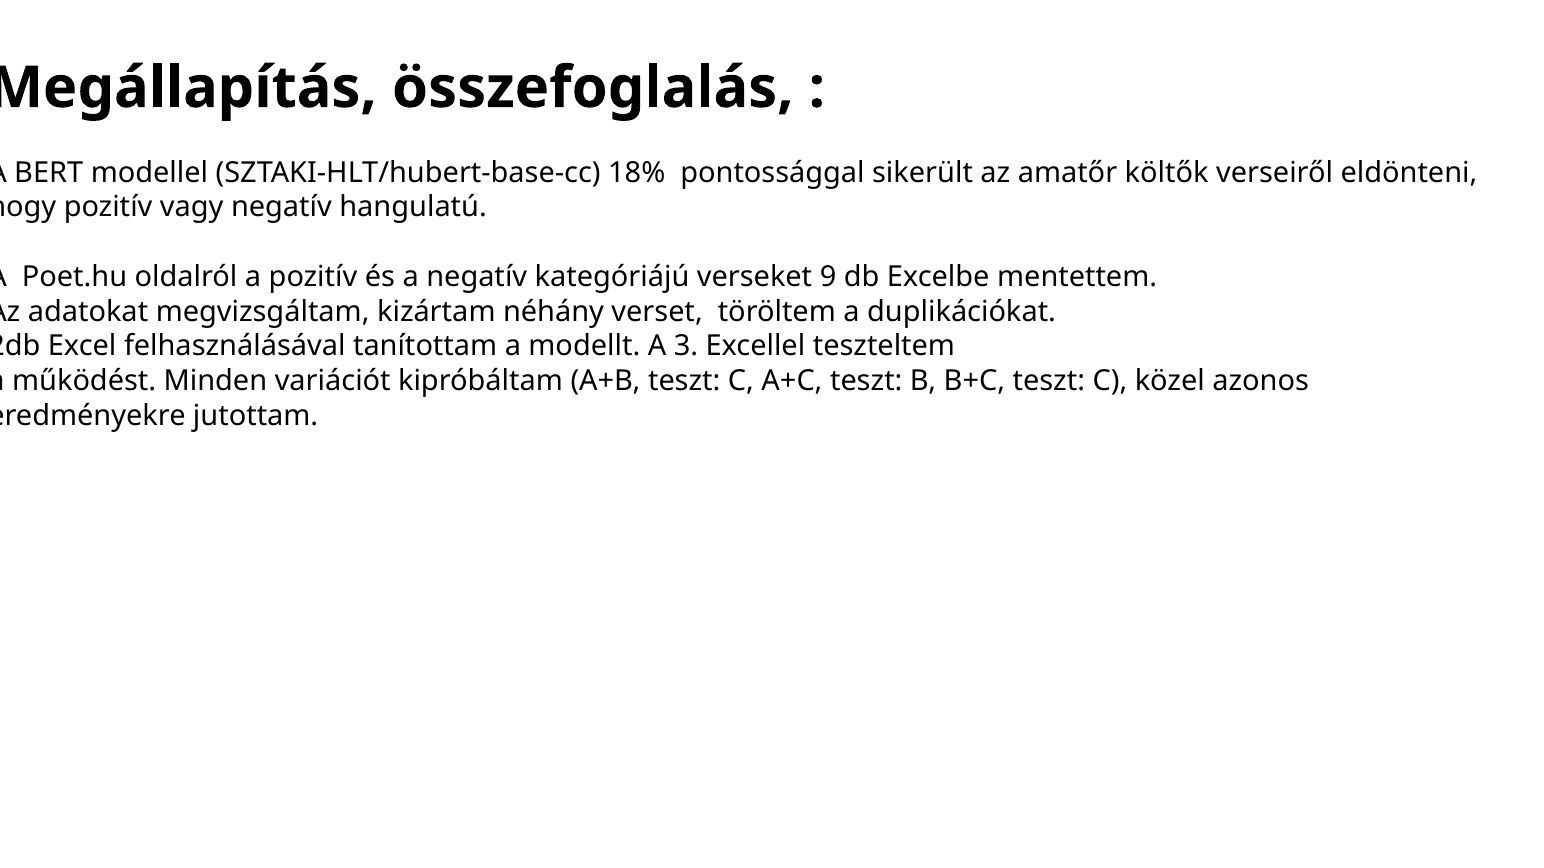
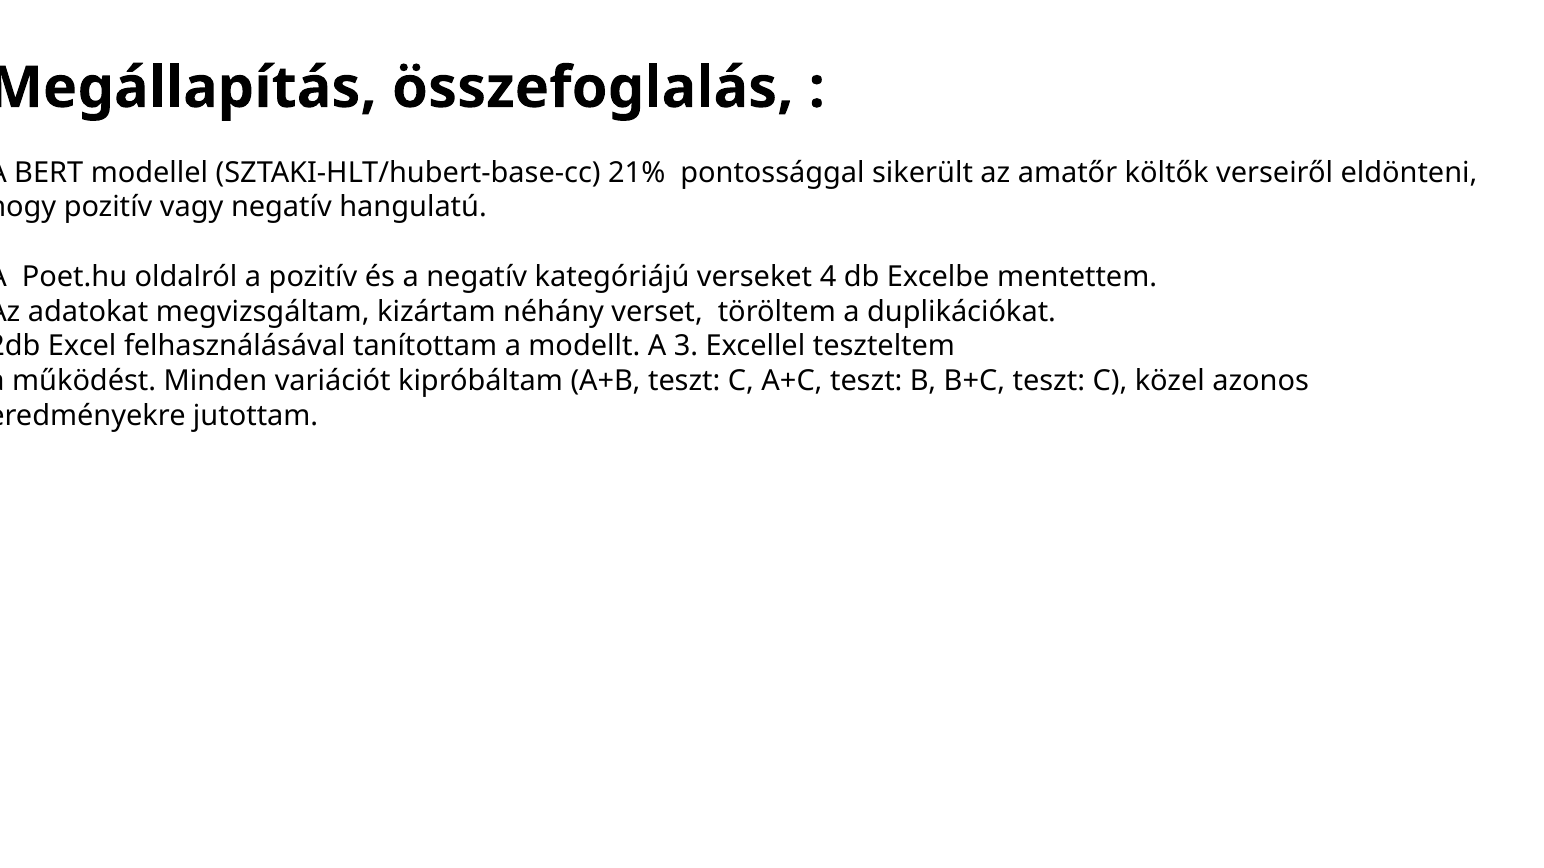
18%: 18% -> 21%
9: 9 -> 4
